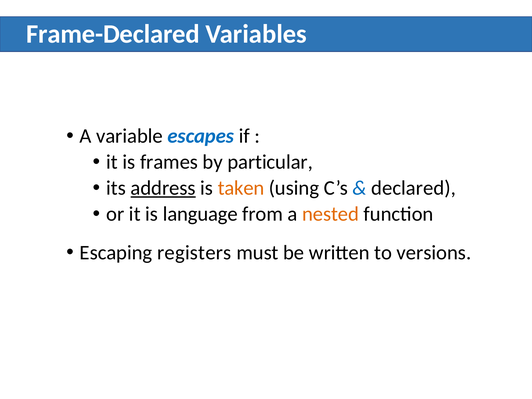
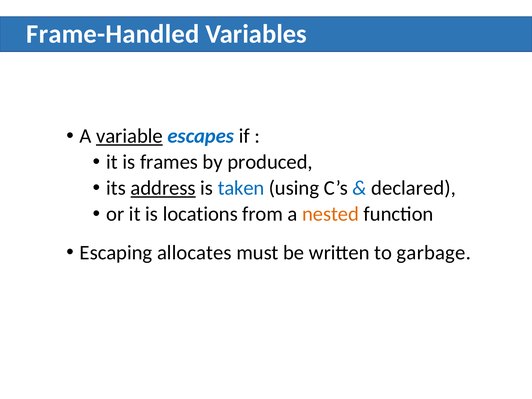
Frame-Declared: Frame-Declared -> Frame-Handled
variable underline: none -> present
particular: particular -> produced
taken colour: orange -> blue
language: language -> locations
registers: registers -> allocates
versions: versions -> garbage
